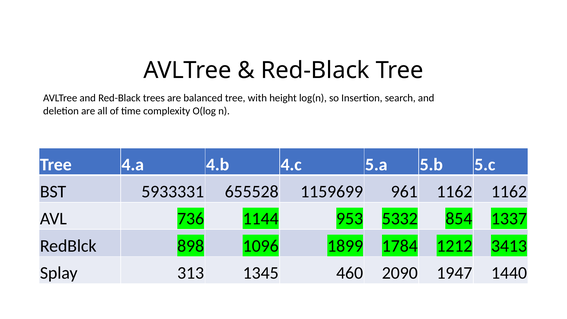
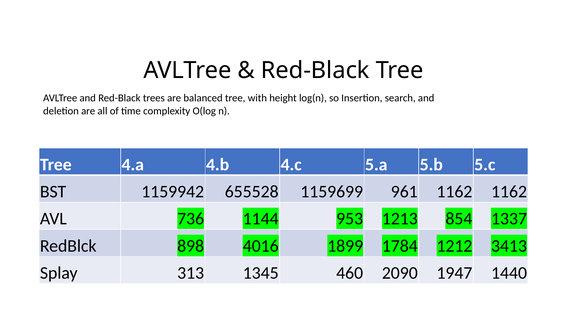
5933331: 5933331 -> 1159942
5332: 5332 -> 1213
1096: 1096 -> 4016
